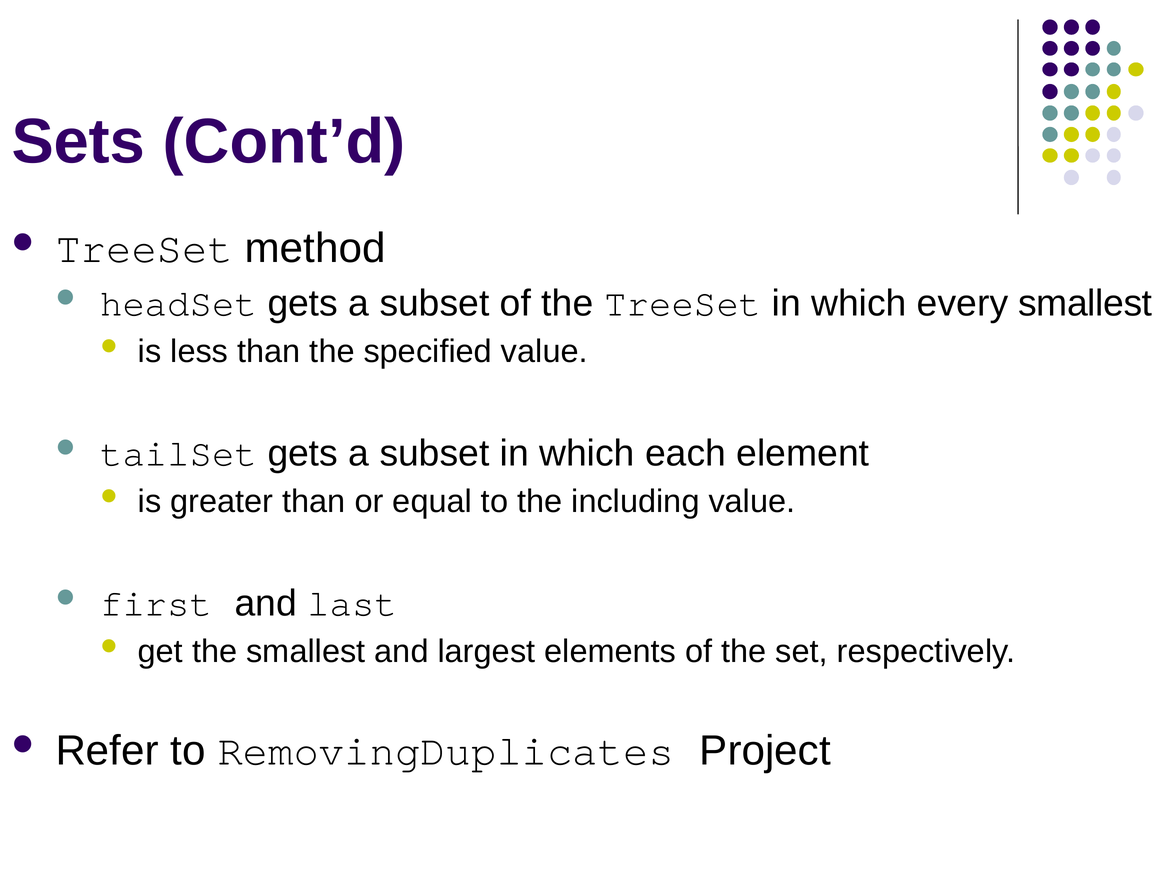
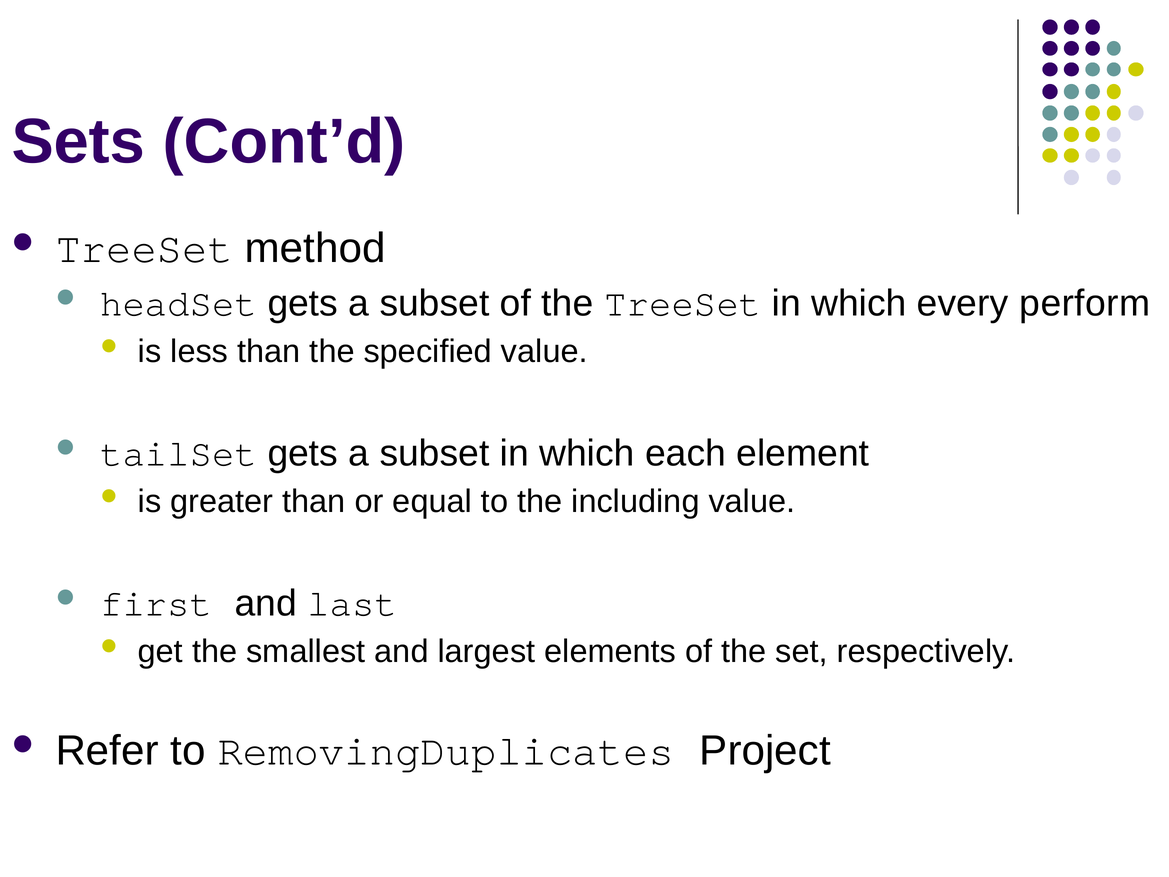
every smallest: smallest -> perform
